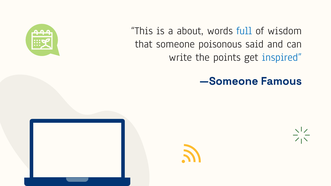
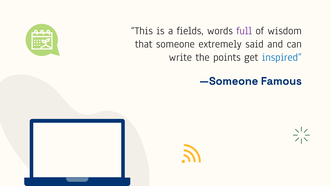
about: about -> fields
full colour: blue -> purple
poisonous: poisonous -> extremely
